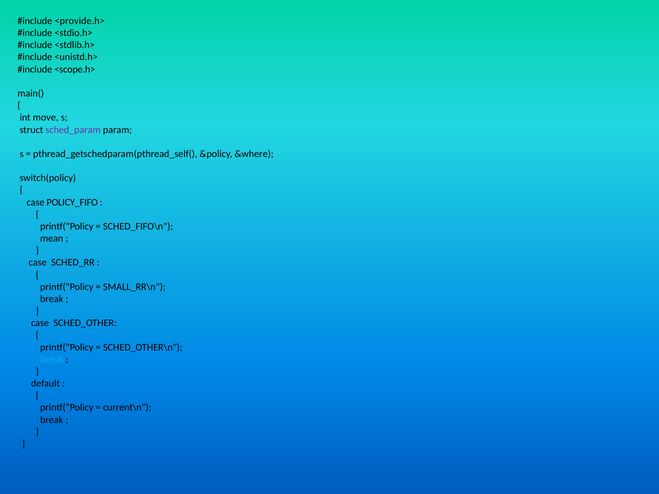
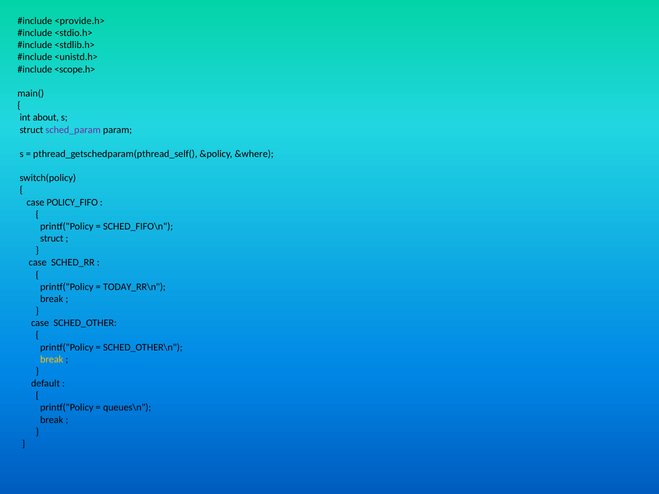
move: move -> about
mean at (52, 239): mean -> struct
SMALL_RR\n: SMALL_RR\n -> TODAY_RR\n
break at (52, 359) colour: light blue -> yellow
current\n: current\n -> queues\n
